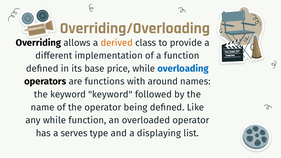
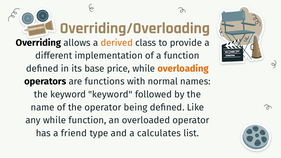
overloading colour: blue -> orange
around: around -> normal
serves: serves -> friend
displaying: displaying -> calculates
